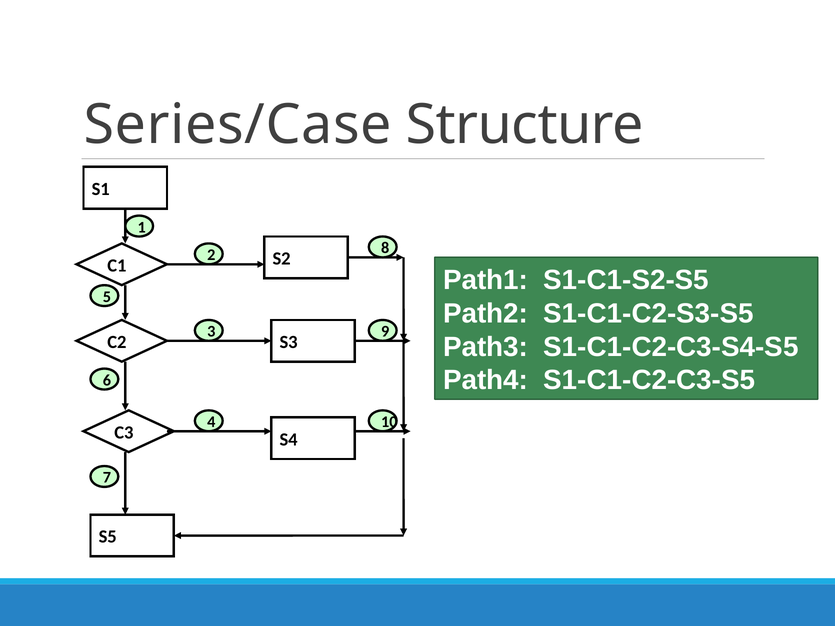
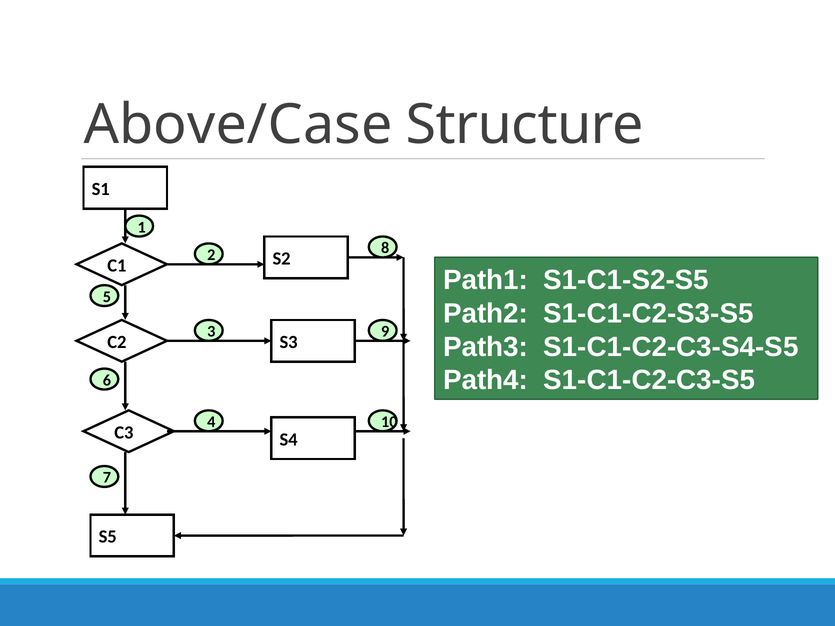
Series/Case: Series/Case -> Above/Case
